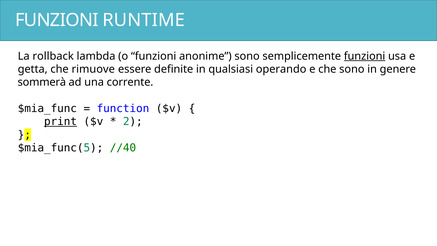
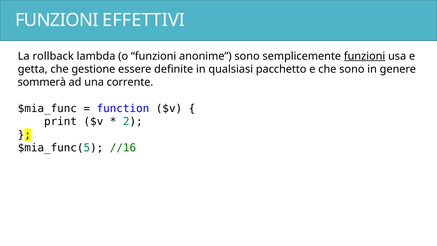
RUNTIME: RUNTIME -> EFFETTIVI
rimuove: rimuove -> gestione
operando: operando -> pacchetto
print underline: present -> none
//40: //40 -> //16
